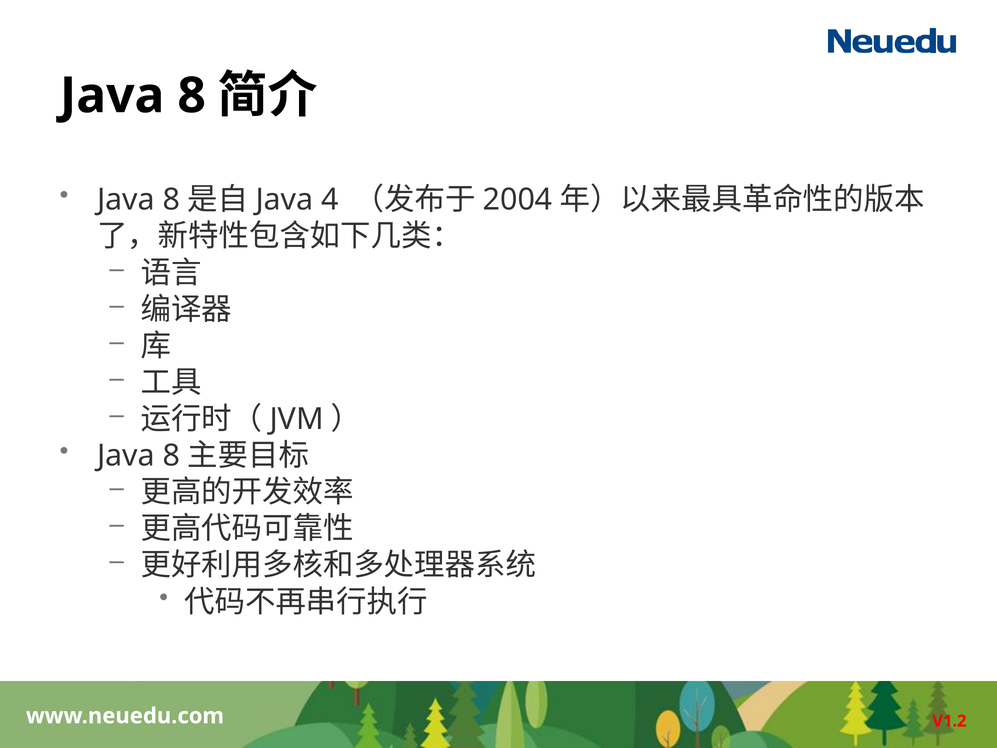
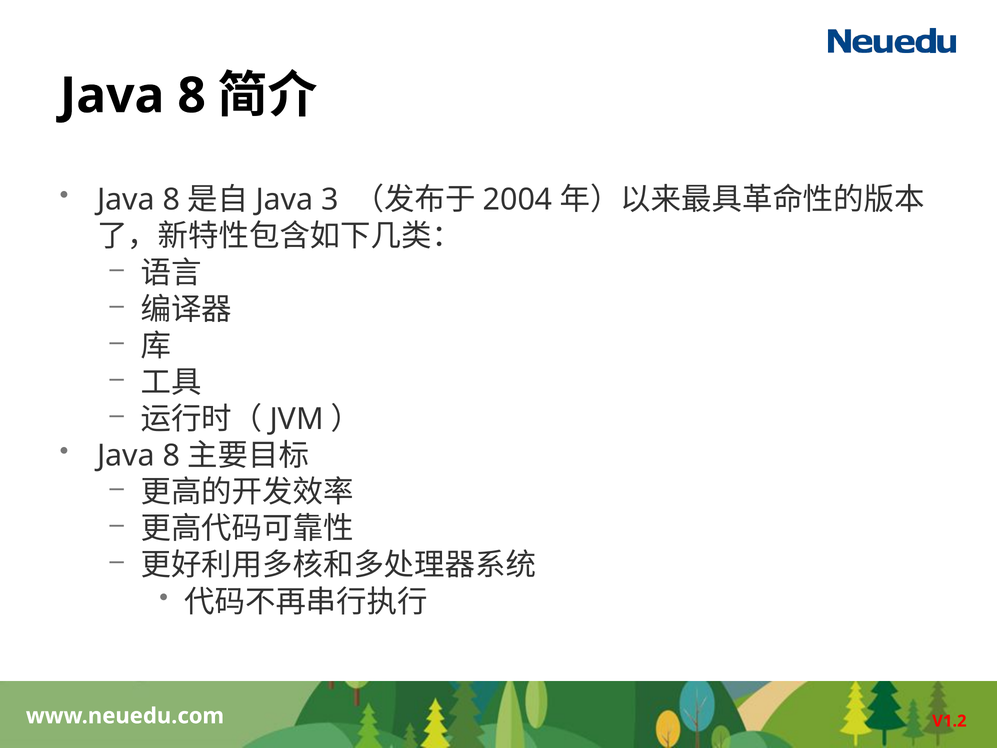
4: 4 -> 3
